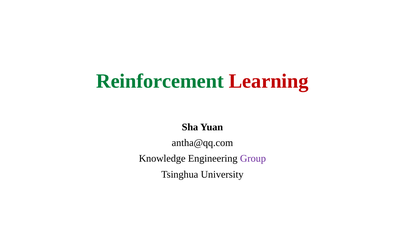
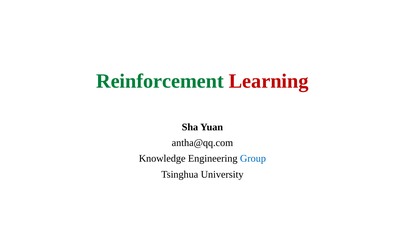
Group colour: purple -> blue
